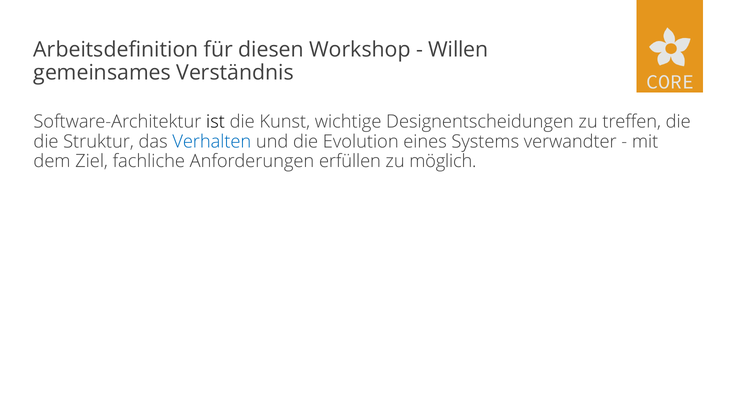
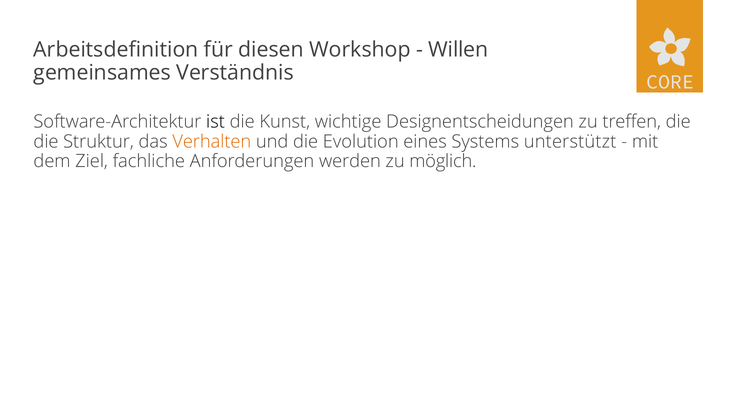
Verhalten colour: blue -> orange
verwandter: verwandter -> unterstützt
erfüllen: erfüllen -> werden
